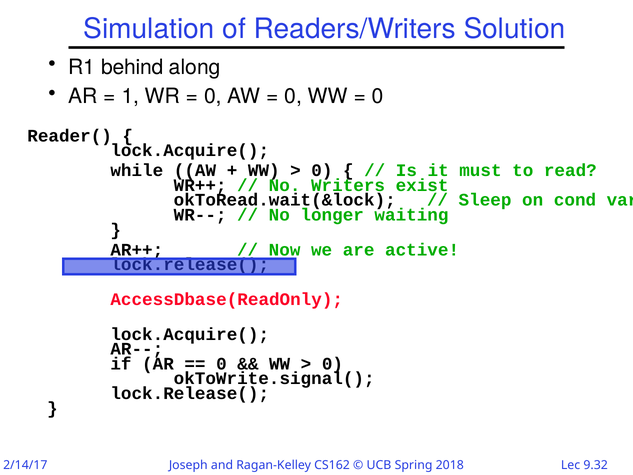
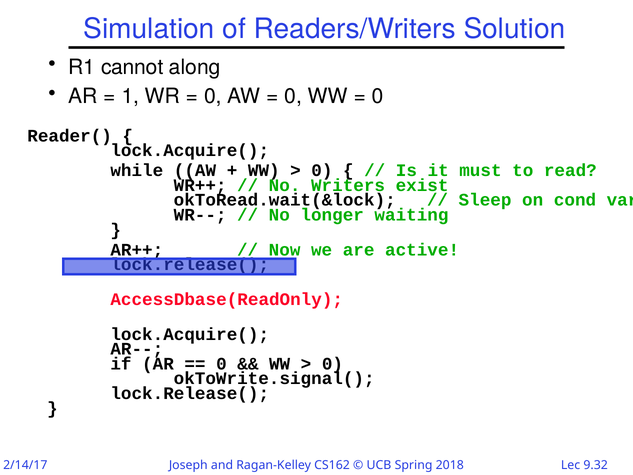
behind: behind -> cannot
